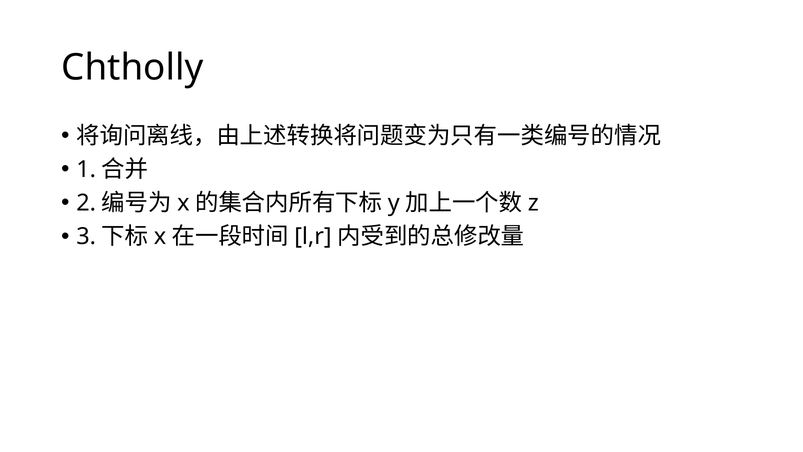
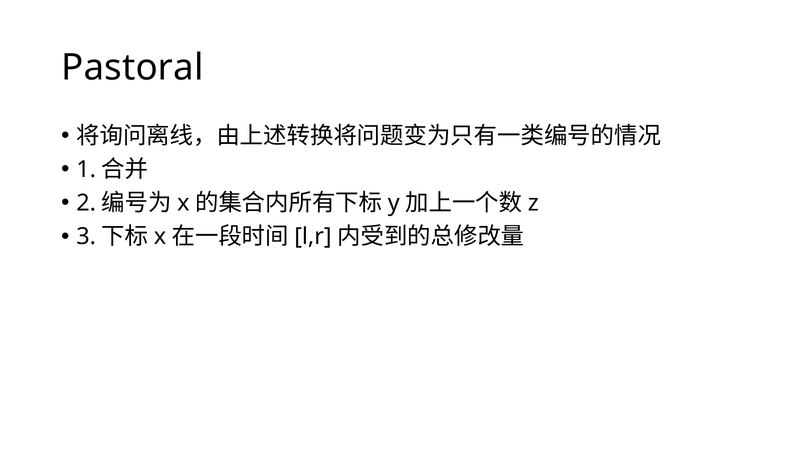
Chtholly: Chtholly -> Pastoral
